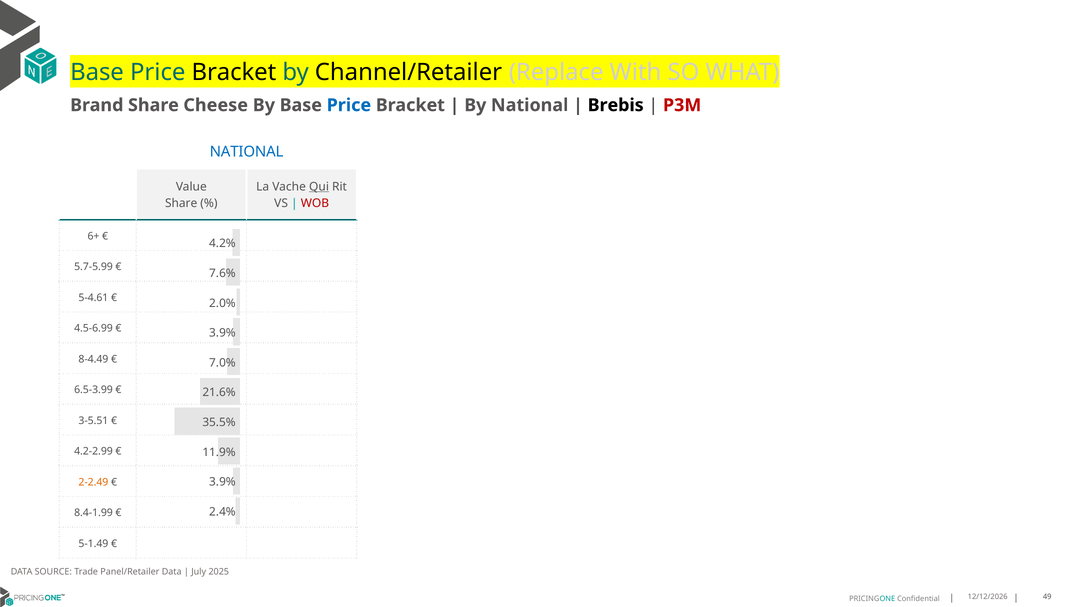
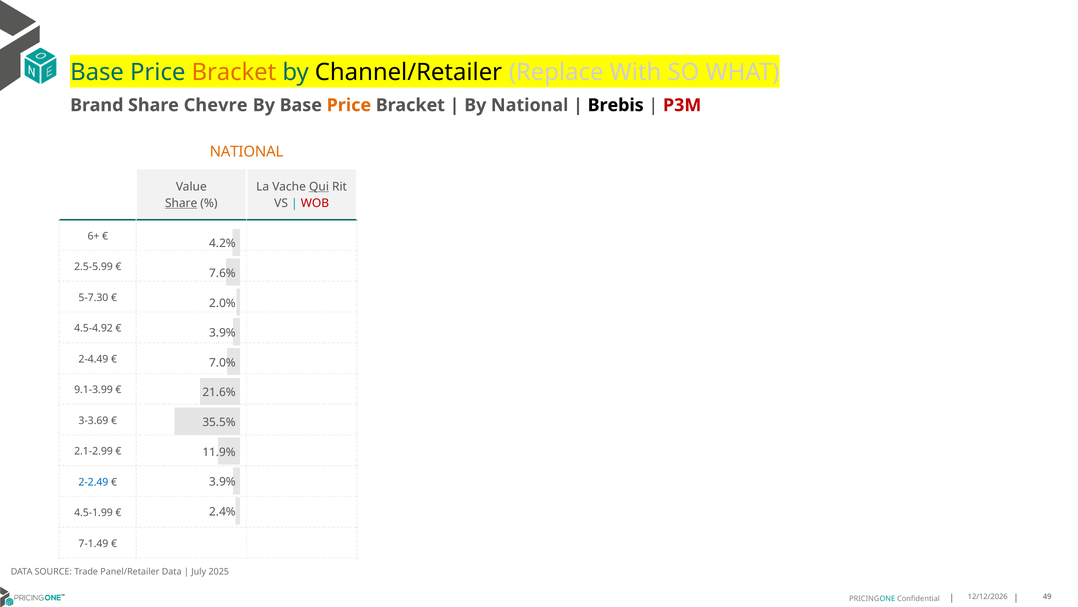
Bracket at (234, 72) colour: black -> orange
Cheese: Cheese -> Chevre
Price at (349, 105) colour: blue -> orange
NATIONAL at (247, 151) colour: blue -> orange
Share at (181, 203) underline: none -> present
5.7-5.99: 5.7-5.99 -> 2.5-5.99
5-4.61: 5-4.61 -> 5-7.30
4.5-6.99: 4.5-6.99 -> 4.5-4.92
8-4.49: 8-4.49 -> 2-4.49
6.5-3.99: 6.5-3.99 -> 9.1-3.99
3-5.51: 3-5.51 -> 3-3.69
4.2-2.99: 4.2-2.99 -> 2.1-2.99
2-2.49 colour: orange -> blue
8.4-1.99: 8.4-1.99 -> 4.5-1.99
5-1.49: 5-1.49 -> 7-1.49
